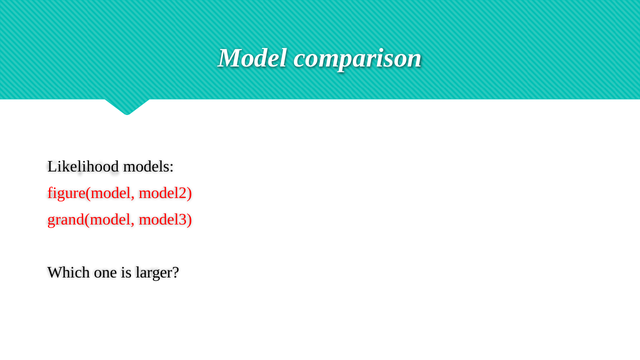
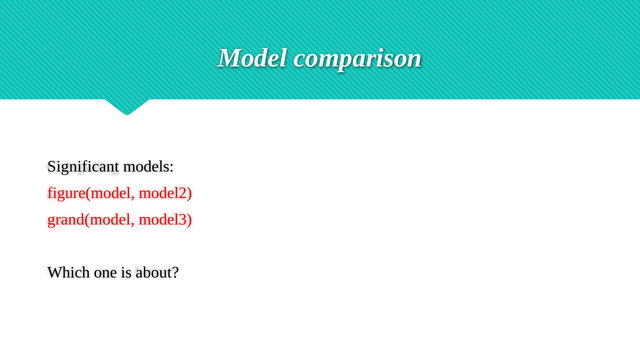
Likelihood: Likelihood -> Significant
larger: larger -> about
